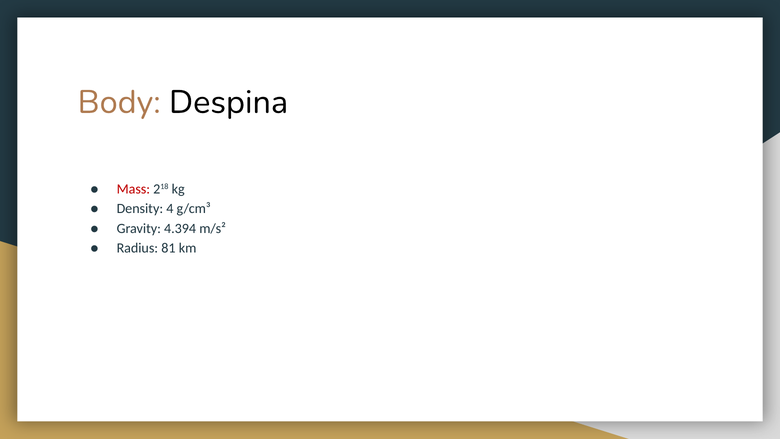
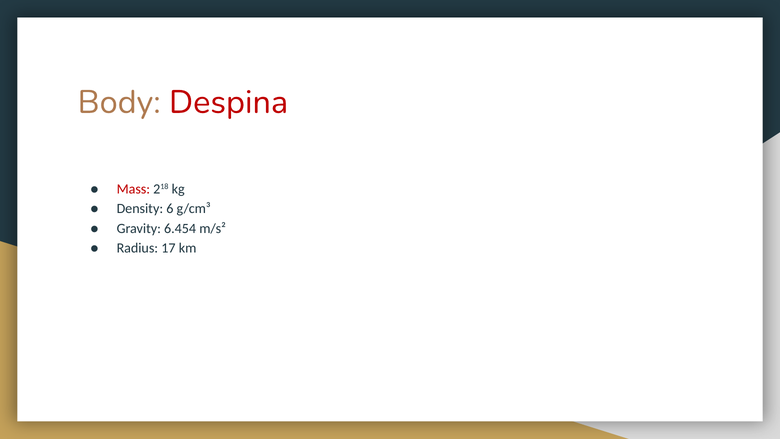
Despina colour: black -> red
4: 4 -> 6
4.394: 4.394 -> 6.454
81: 81 -> 17
